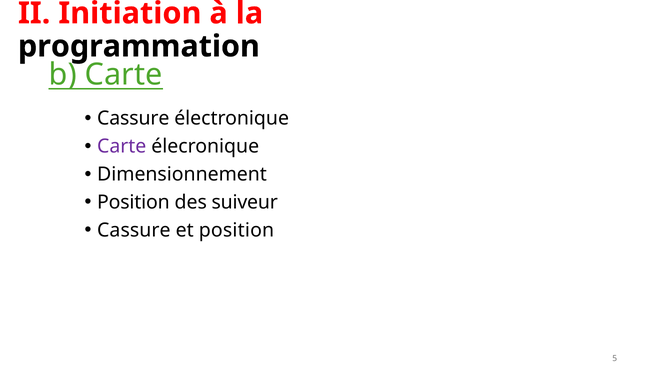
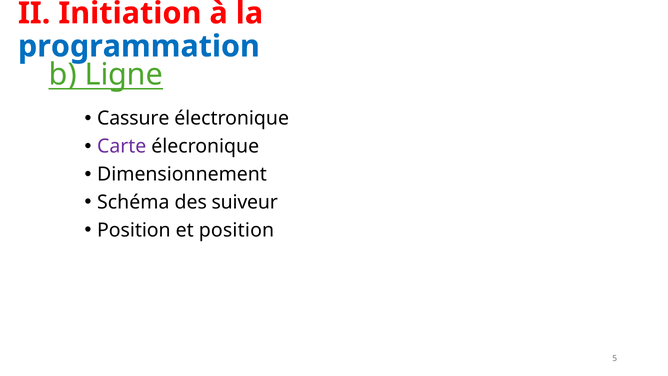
programmation colour: black -> blue
b Carte: Carte -> Ligne
Position at (133, 202): Position -> Schéma
Cassure at (134, 230): Cassure -> Position
